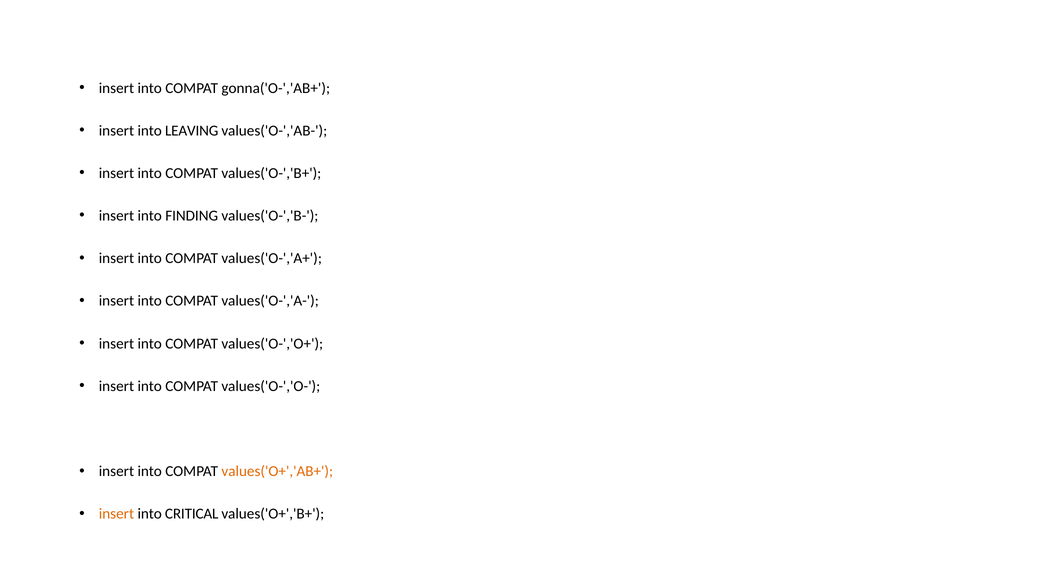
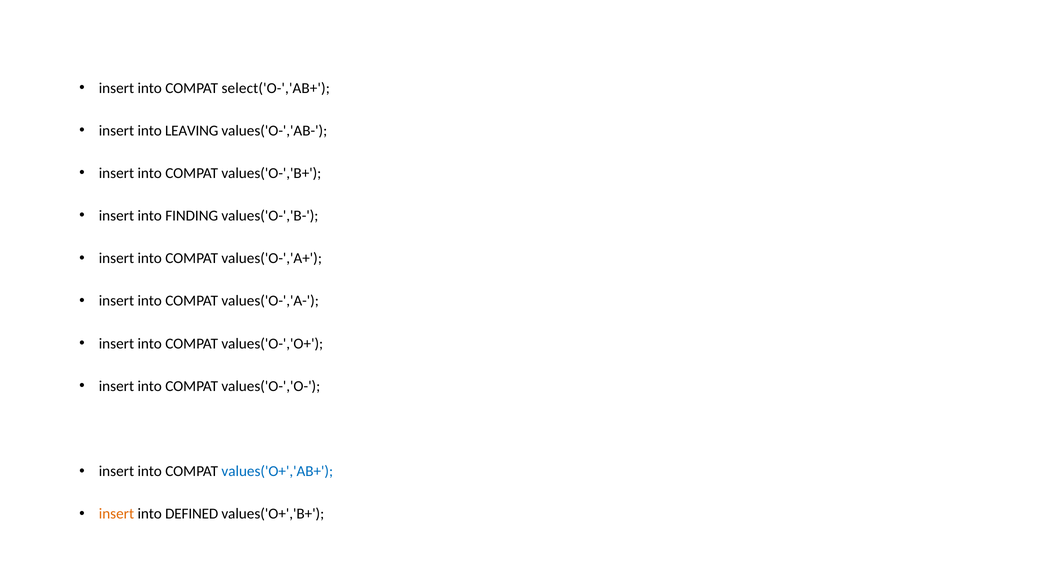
gonna('O-','AB+: gonna('O-','AB+ -> select('O-','AB+
values('O+','AB+ colour: orange -> blue
CRITICAL: CRITICAL -> DEFINED
